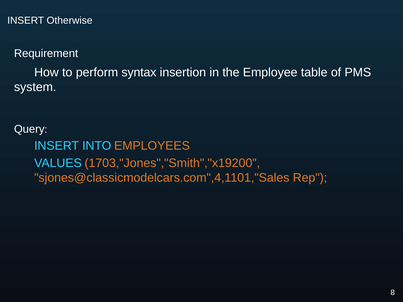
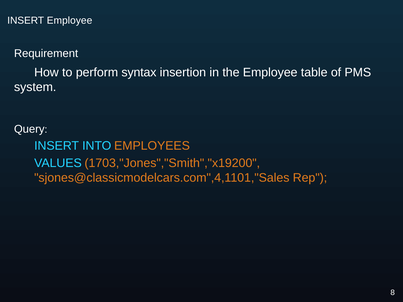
INSERT Otherwise: Otherwise -> Employee
